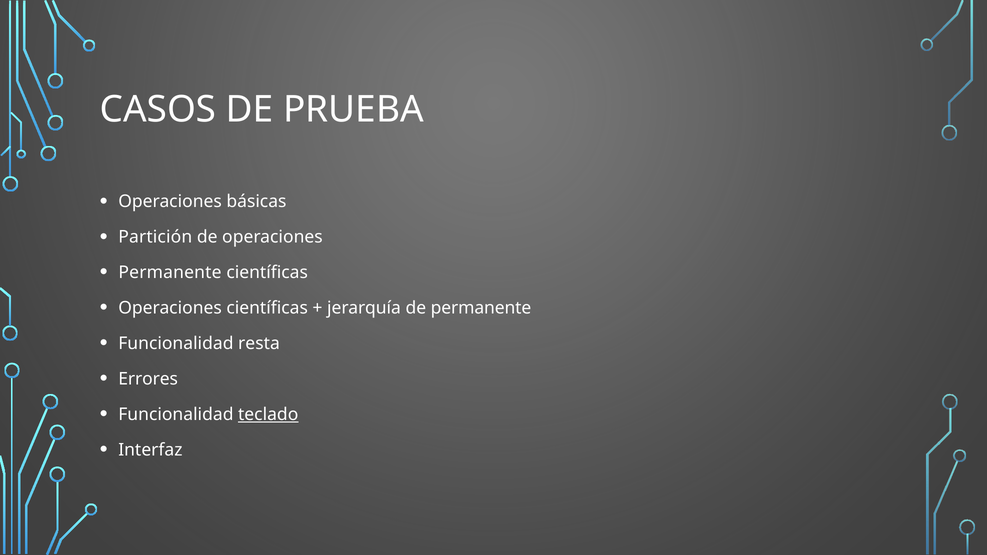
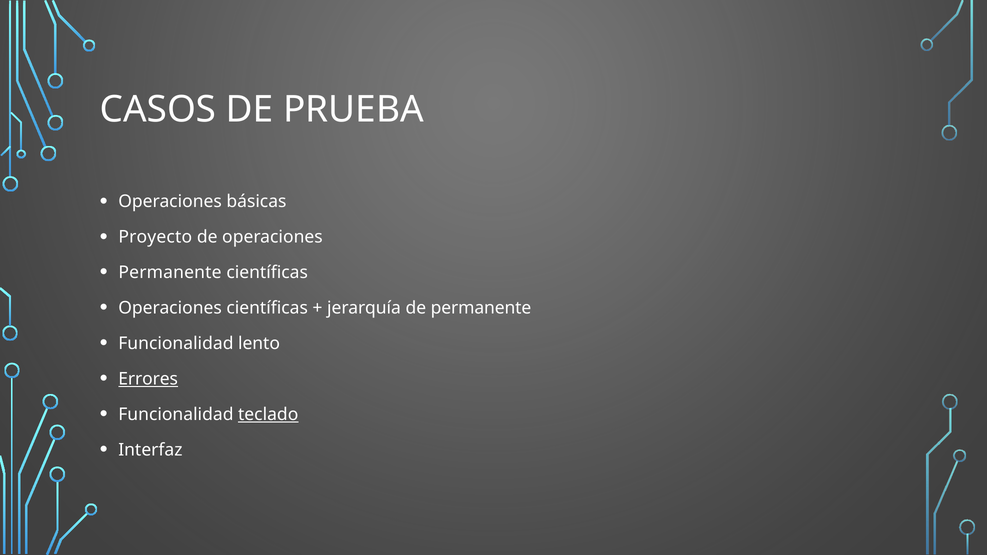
Partición: Partición -> Proyecto
resta: resta -> lento
Errores underline: none -> present
